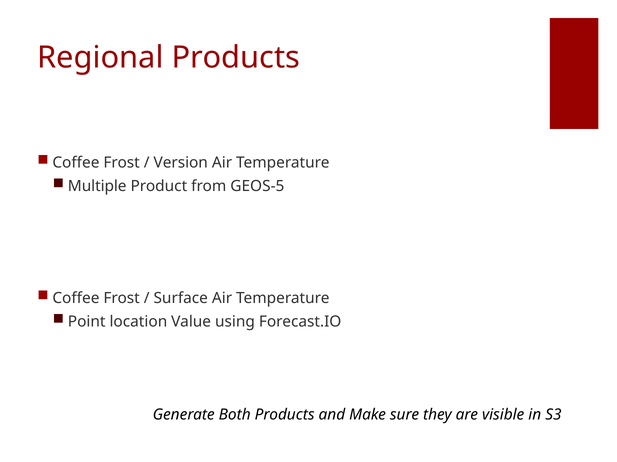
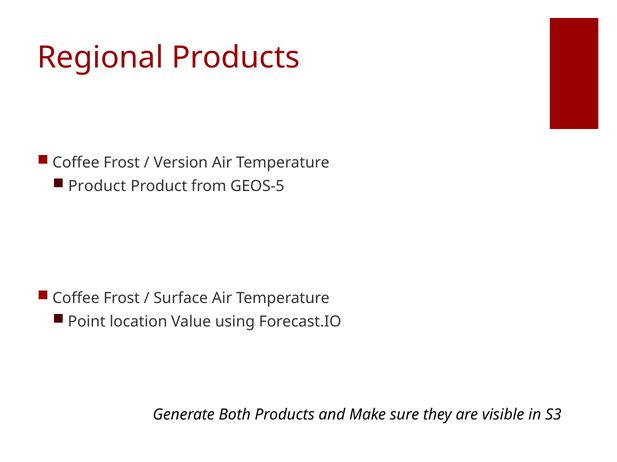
Multiple at (97, 187): Multiple -> Product
